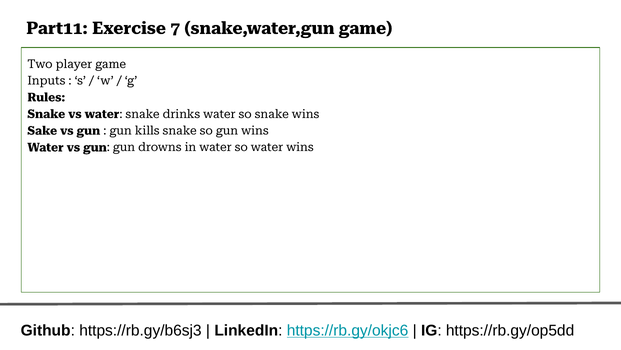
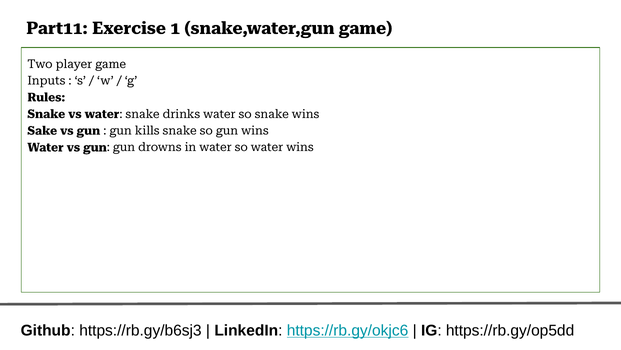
7: 7 -> 1
